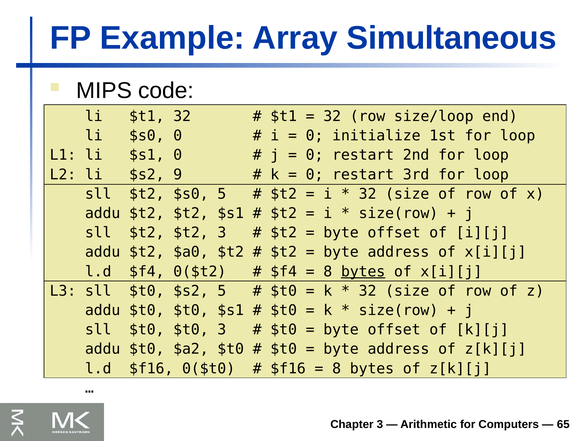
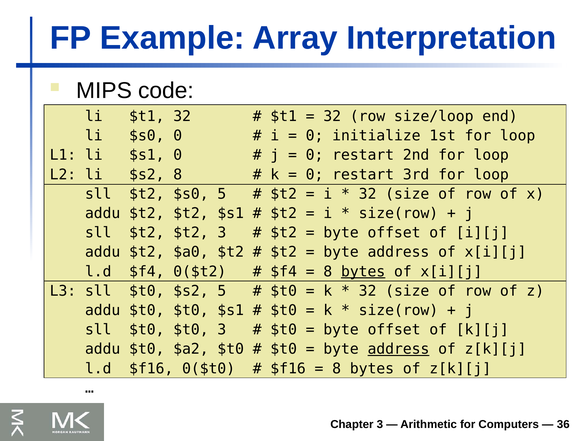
Simultaneous: Simultaneous -> Interpretation
$s2 9: 9 -> 8
address at (398, 348) underline: none -> present
65: 65 -> 36
